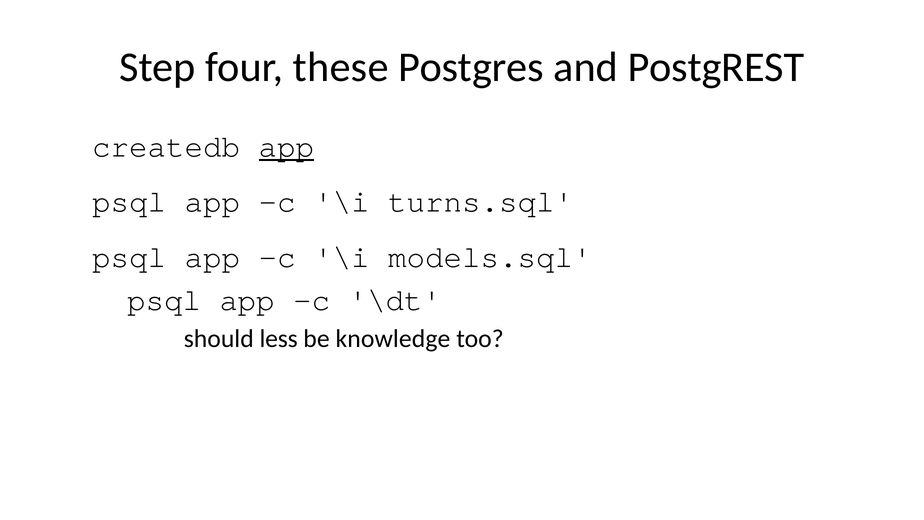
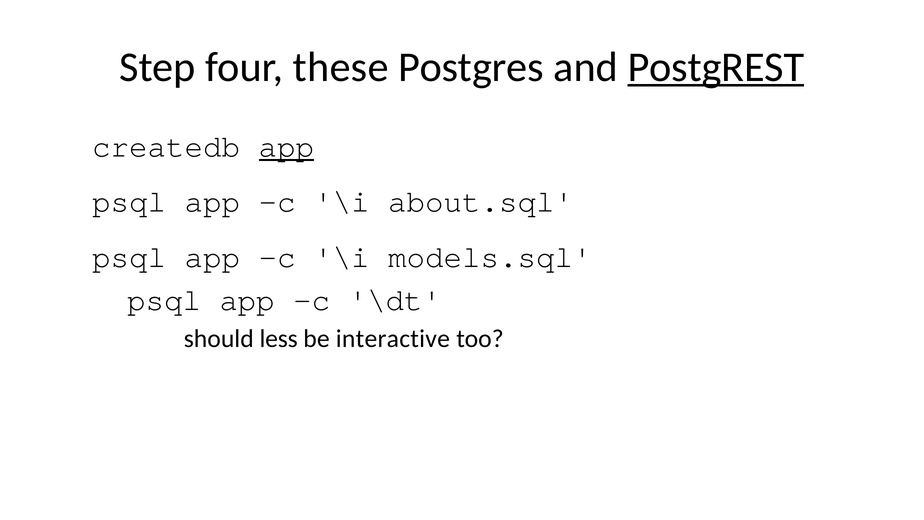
PostgREST underline: none -> present
turns.sql: turns.sql -> about.sql
knowledge: knowledge -> interactive
